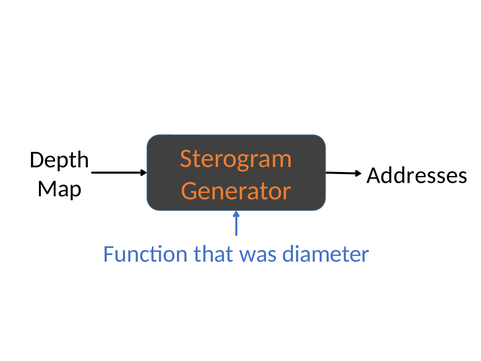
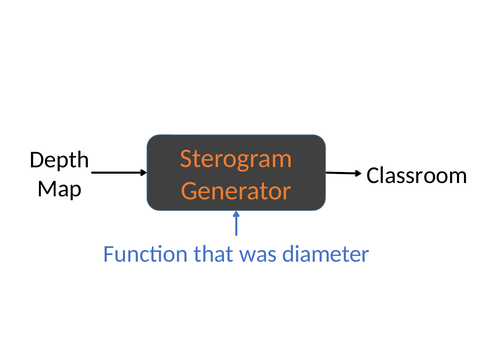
Addresses: Addresses -> Classroom
